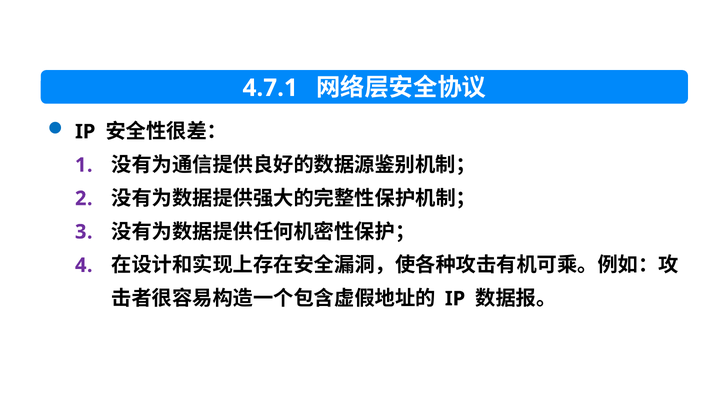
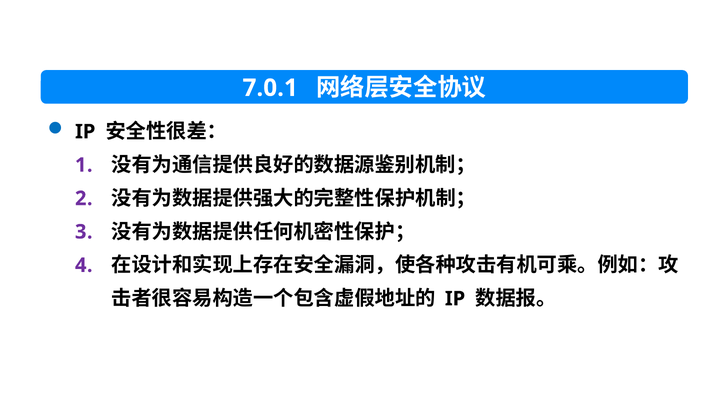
4.7.1: 4.7.1 -> 7.0.1
